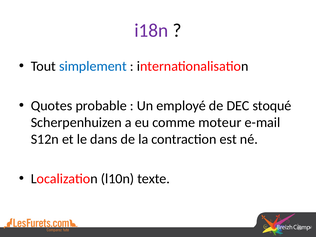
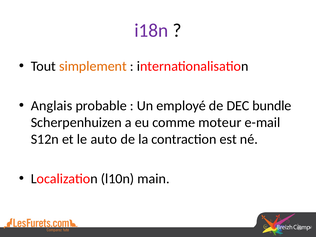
simplement colour: blue -> orange
Quotes: Quotes -> Anglais
stoqué: stoqué -> bundle
dans: dans -> auto
texte: texte -> main
